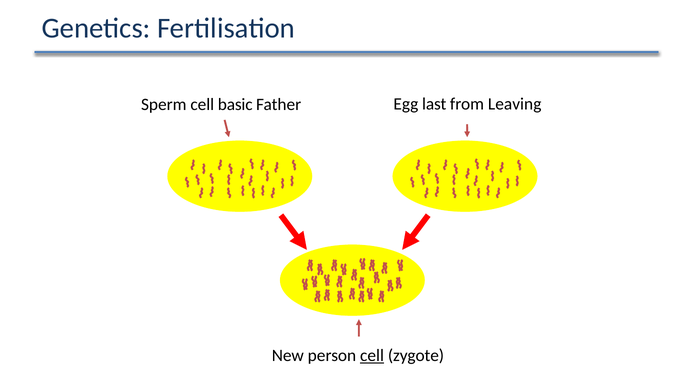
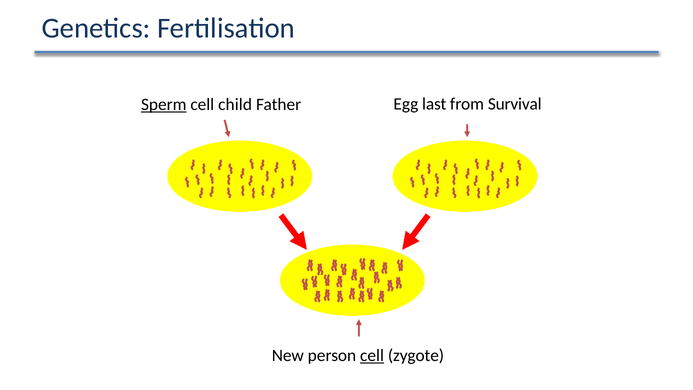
Sperm underline: none -> present
basic: basic -> child
Leaving: Leaving -> Survival
